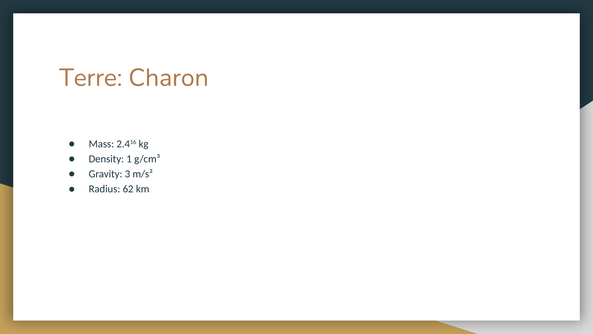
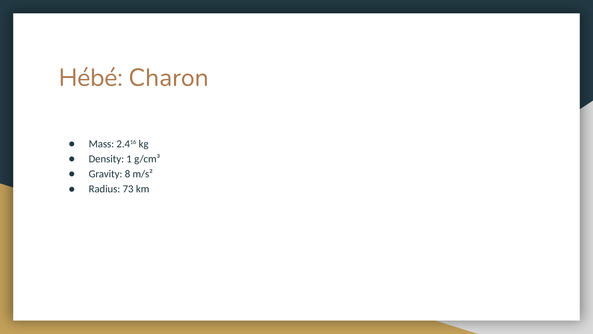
Terre: Terre -> Hébé
3: 3 -> 8
62: 62 -> 73
